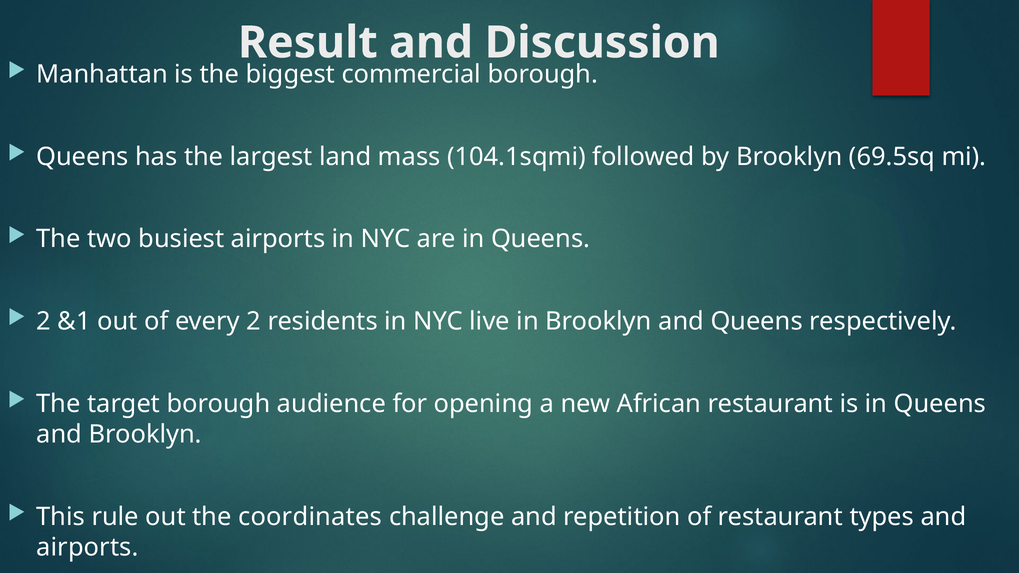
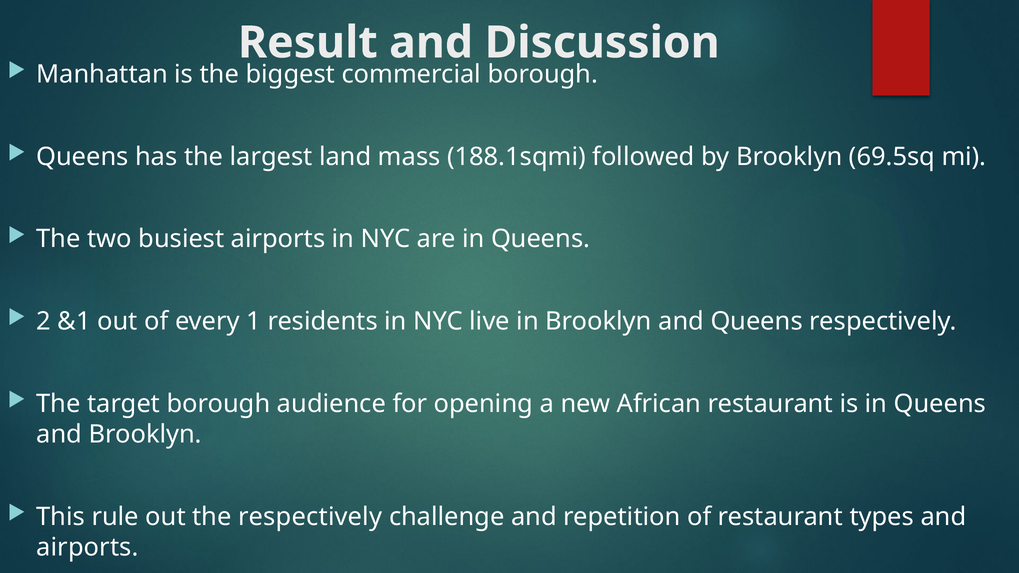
104.1sqmi: 104.1sqmi -> 188.1sqmi
every 2: 2 -> 1
the coordinates: coordinates -> respectively
